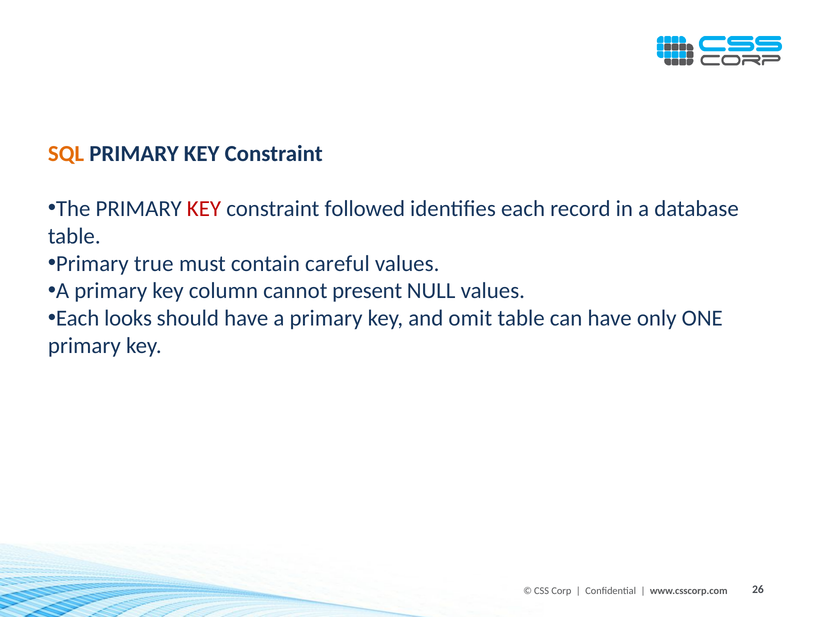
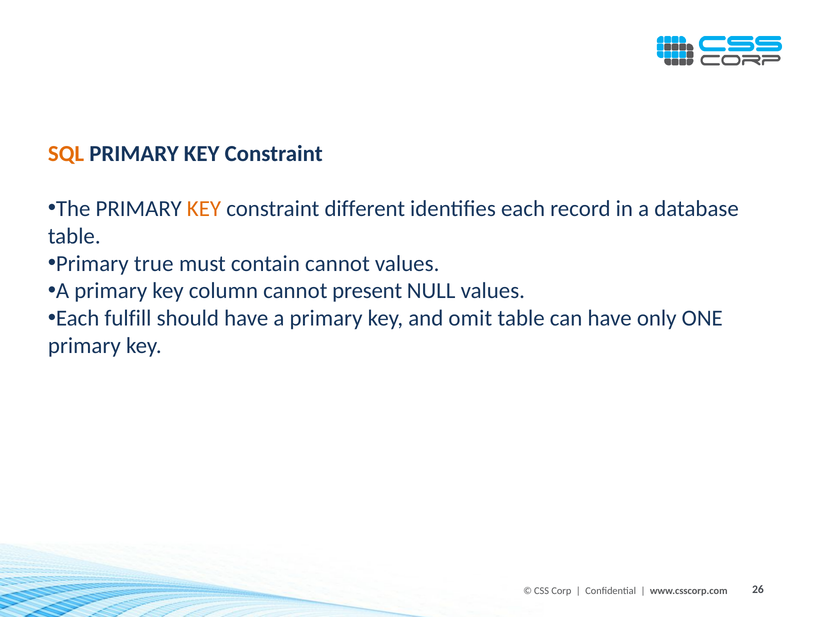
KEY at (204, 209) colour: red -> orange
followed: followed -> different
contain careful: careful -> cannot
looks: looks -> fulfill
